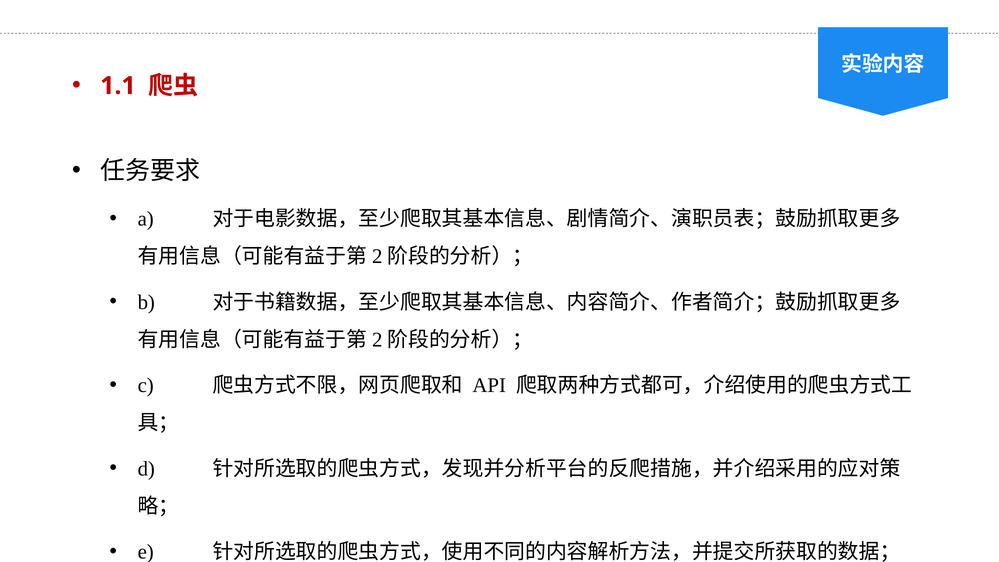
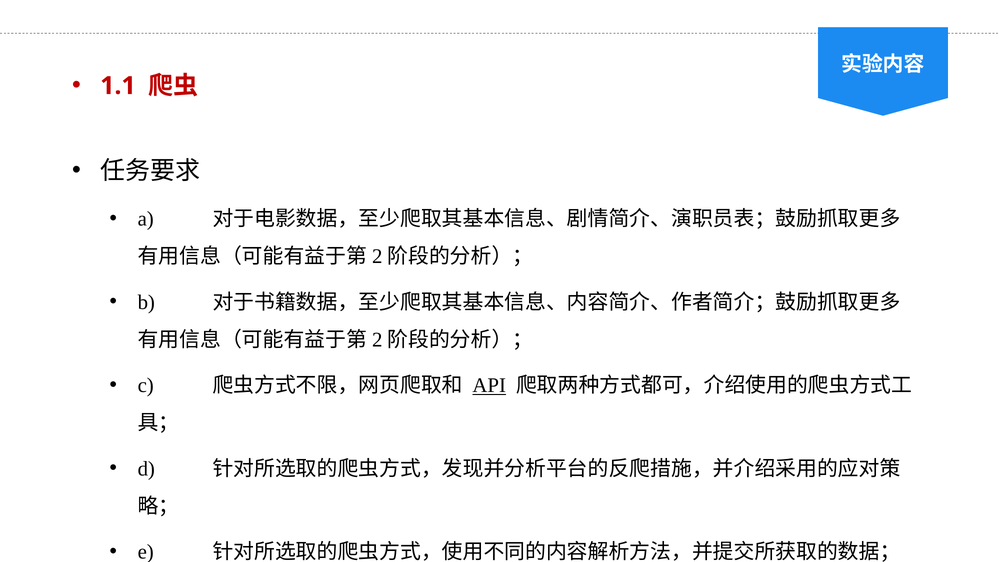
API underline: none -> present
